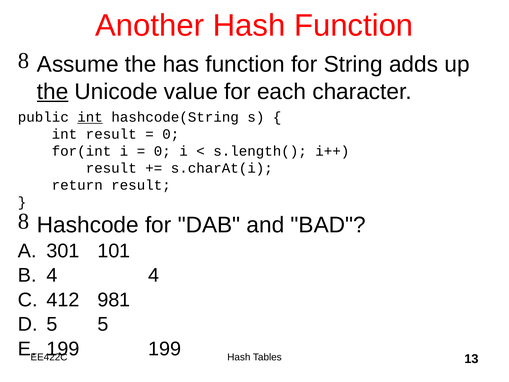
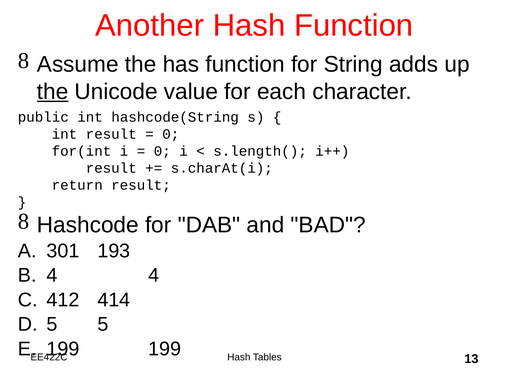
int at (90, 117) underline: present -> none
101: 101 -> 193
981: 981 -> 414
